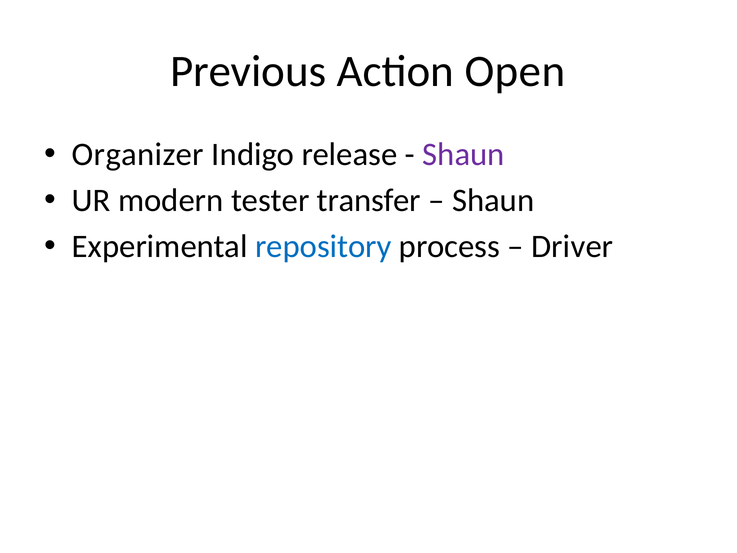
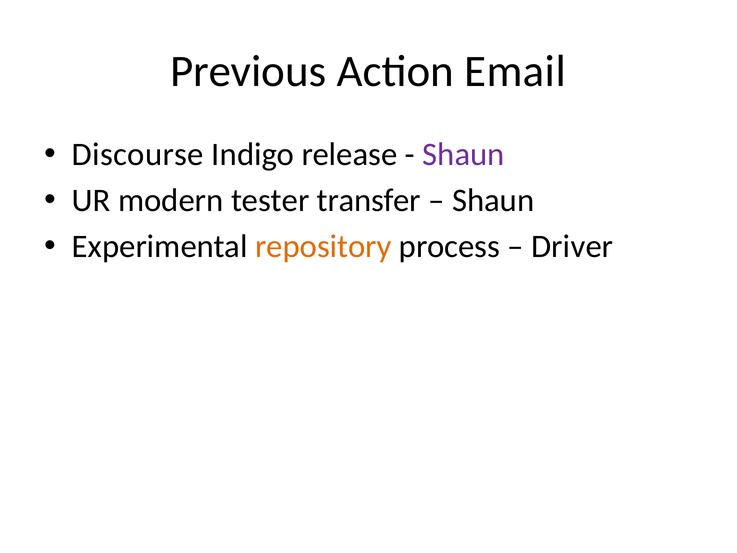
Open: Open -> Email
Organizer: Organizer -> Discourse
repository colour: blue -> orange
